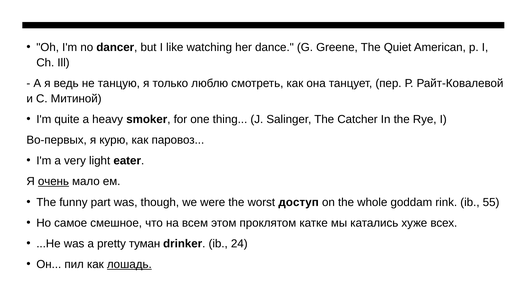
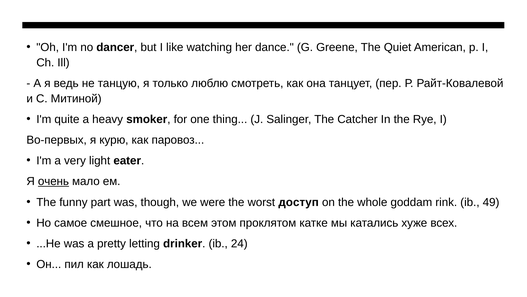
55: 55 -> 49
туман: туман -> letting
лошадь underline: present -> none
